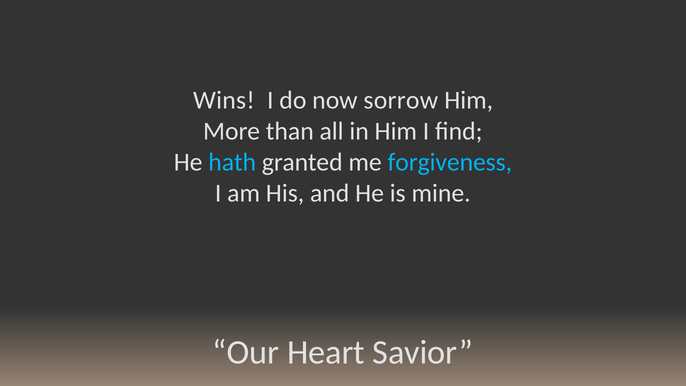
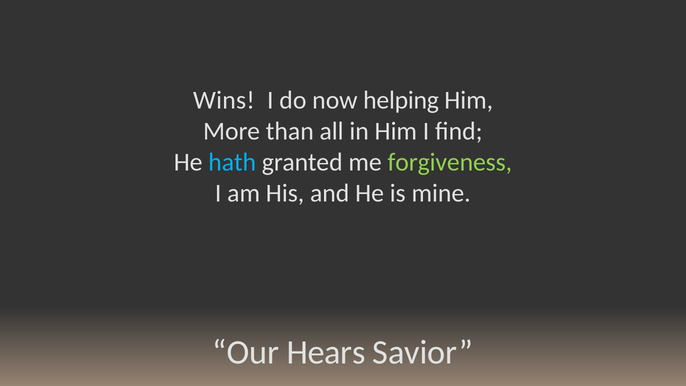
sorrow: sorrow -> helping
forgiveness colour: light blue -> light green
Heart: Heart -> Hears
